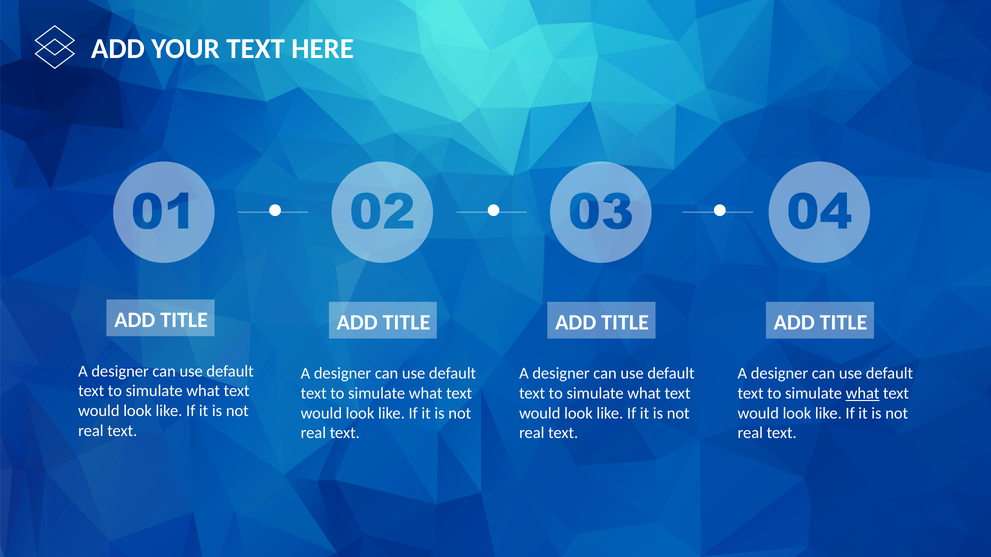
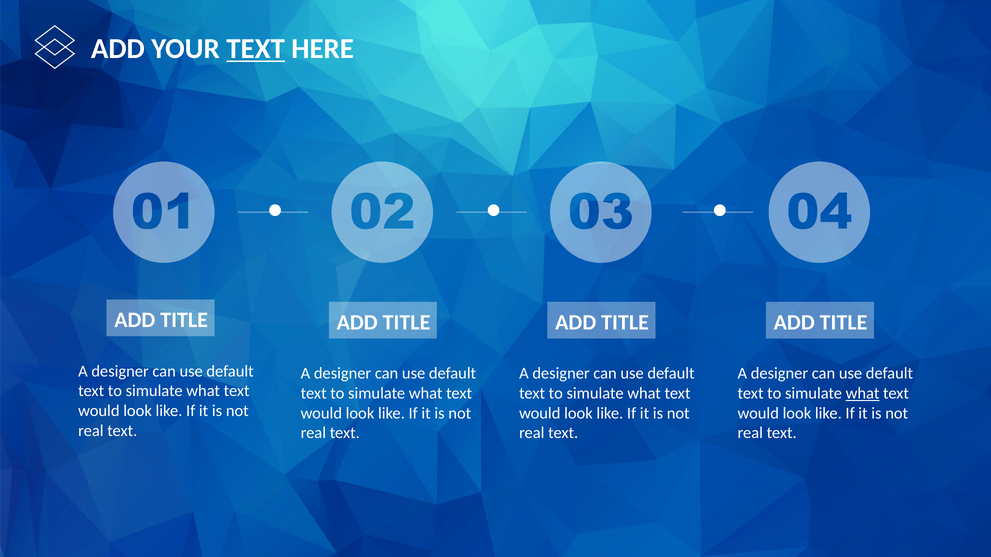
TEXT at (256, 49) underline: none -> present
